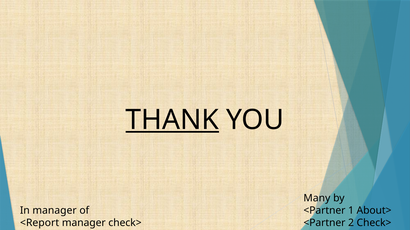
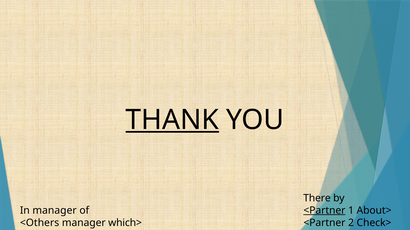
Many: Many -> There
<Partner at (324, 211) underline: none -> present
<Report: <Report -> <Others
manager check>: check> -> which>
